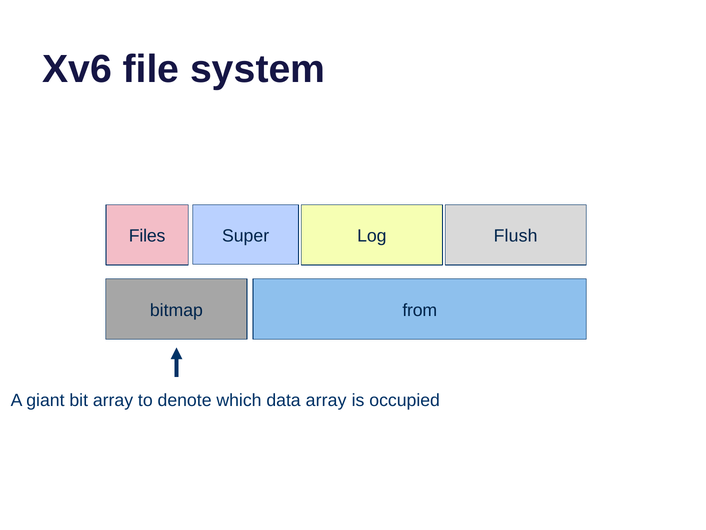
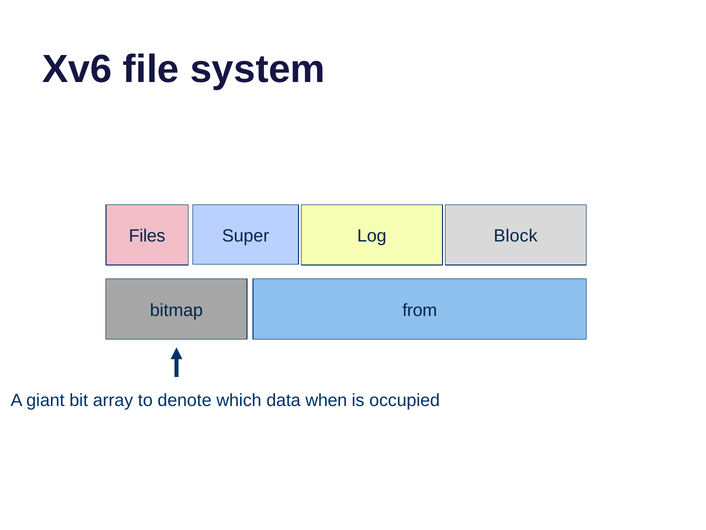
Flush: Flush -> Block
data array: array -> when
